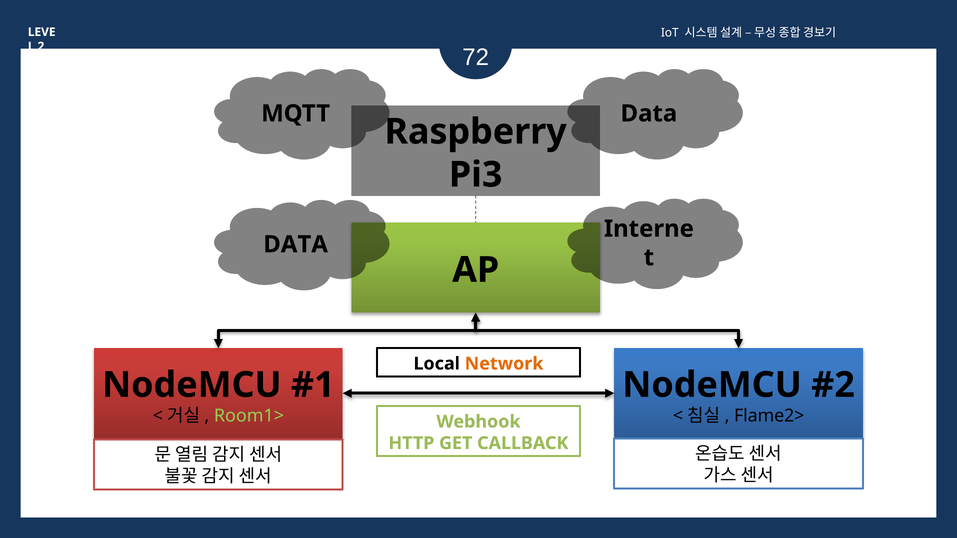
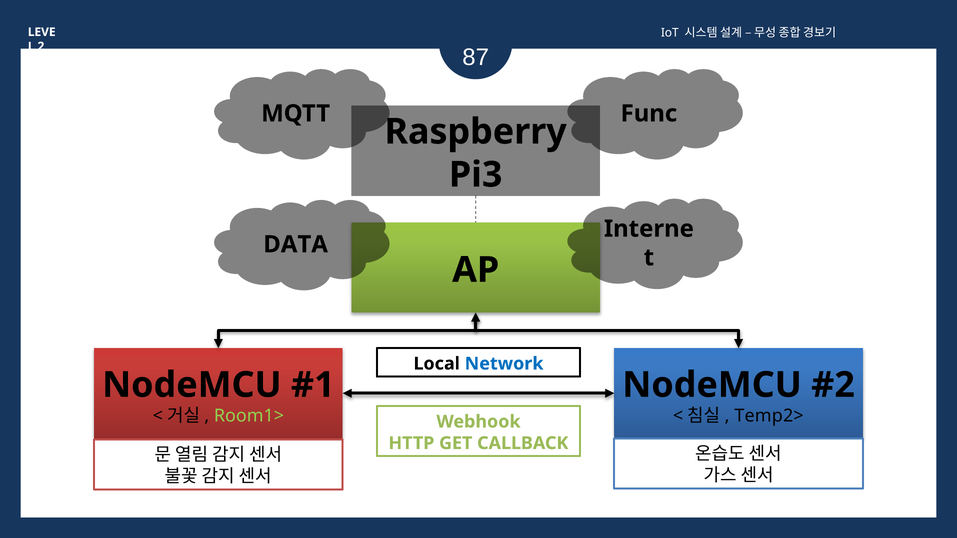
72: 72 -> 87
Data at (649, 114): Data -> Func
Network colour: orange -> blue
Flame2>: Flame2> -> Temp2>
